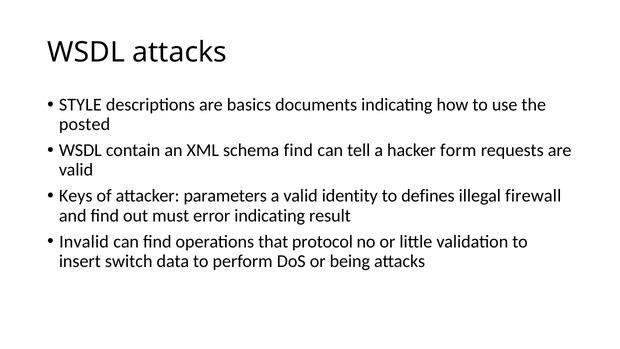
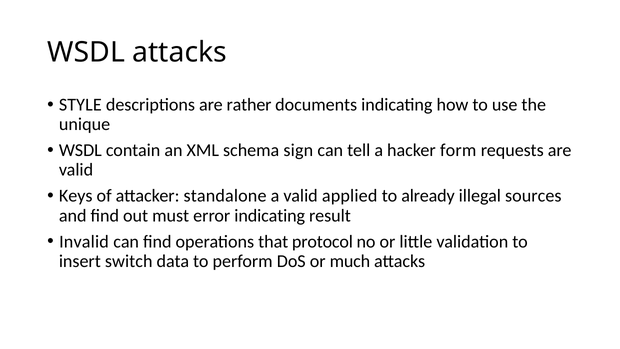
basics: basics -> rather
posted: posted -> unique
schema find: find -> sign
parameters: parameters -> standalone
identity: identity -> applied
defines: defines -> already
firewall: firewall -> sources
being: being -> much
